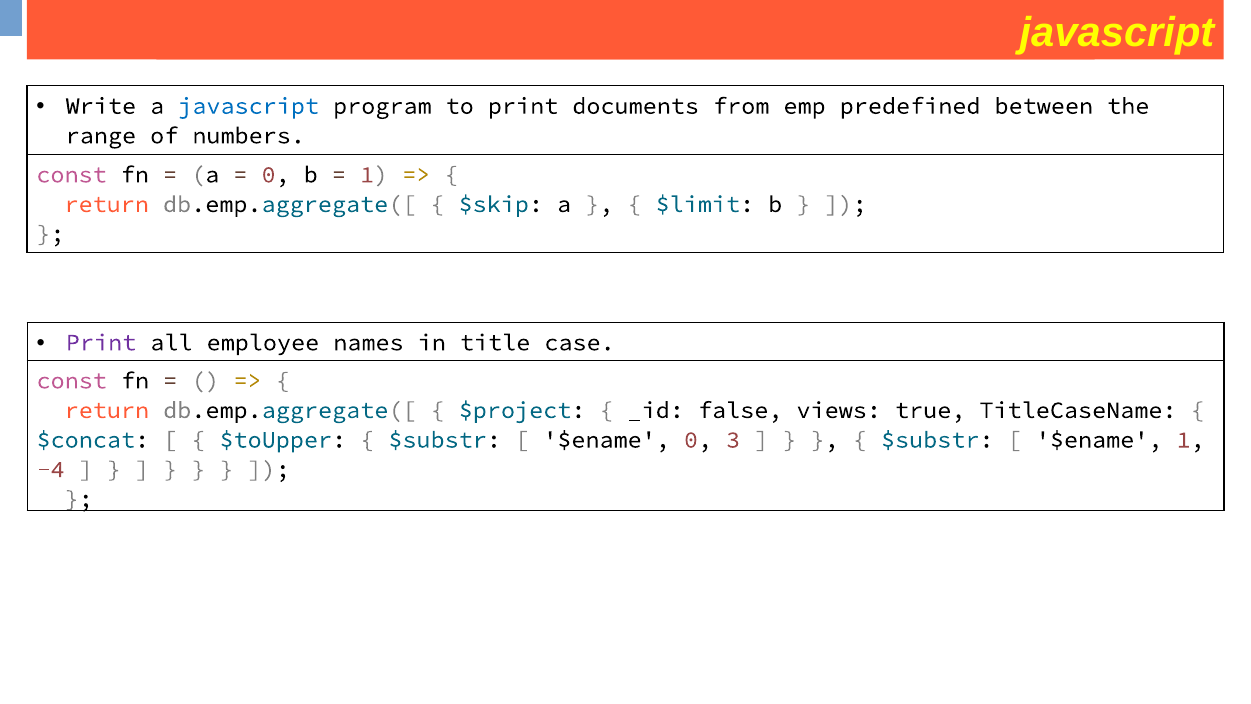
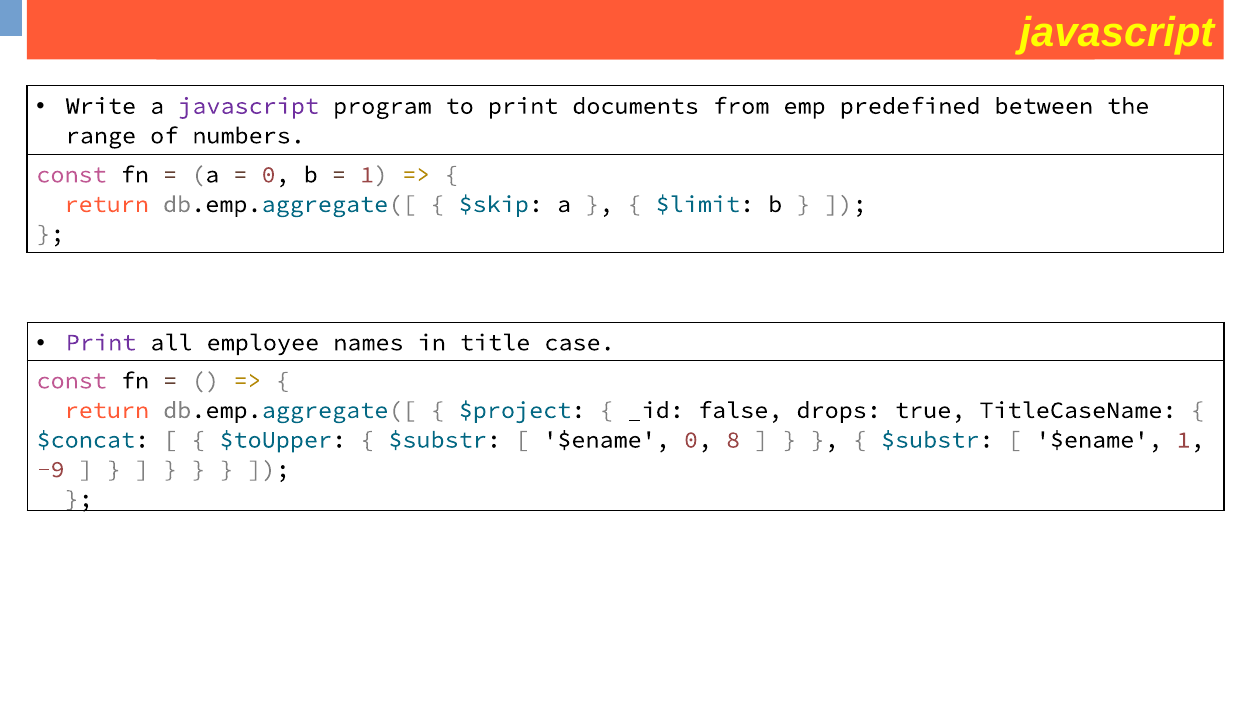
javascript at (249, 106) colour: blue -> purple
views: views -> drops
3: 3 -> 8
-4: -4 -> -9
